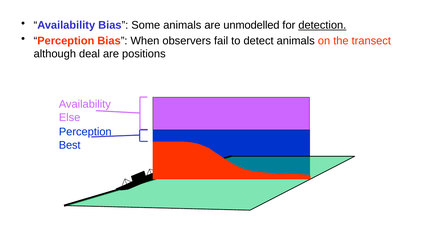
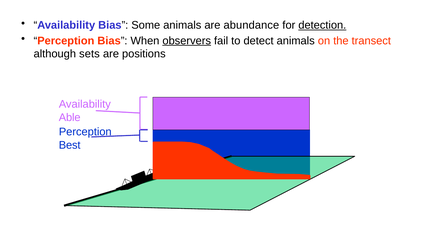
unmodelled: unmodelled -> abundance
observers underline: none -> present
deal: deal -> sets
Else: Else -> Able
